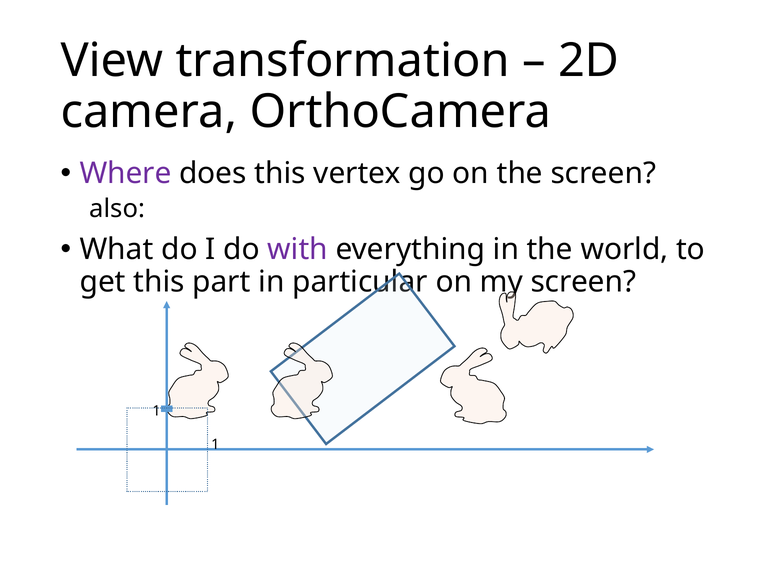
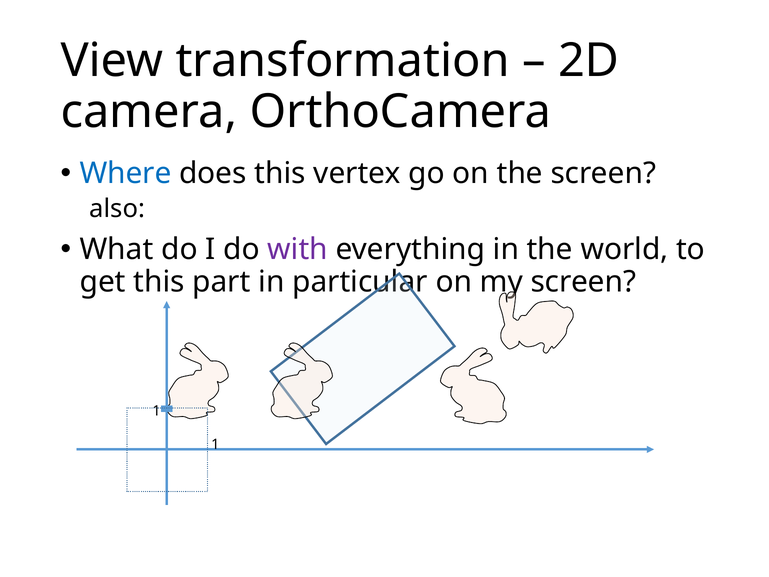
Where colour: purple -> blue
